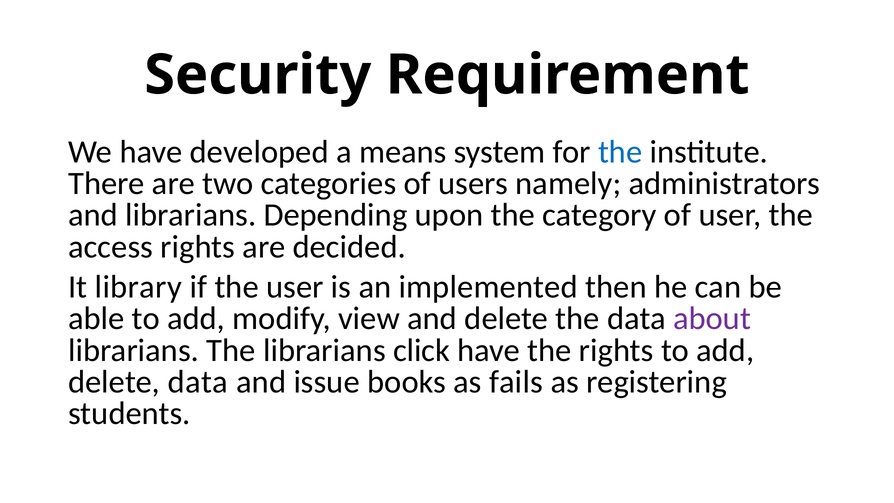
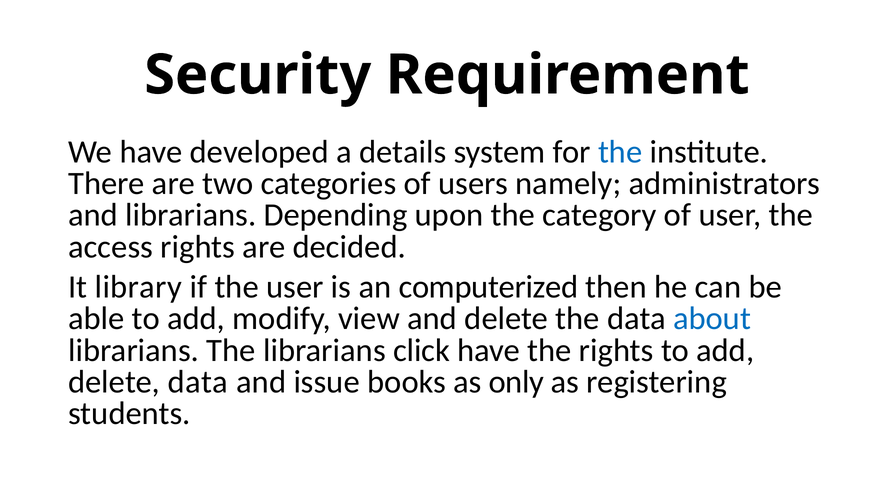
means: means -> details
implemented: implemented -> computerized
about colour: purple -> blue
fails: fails -> only
